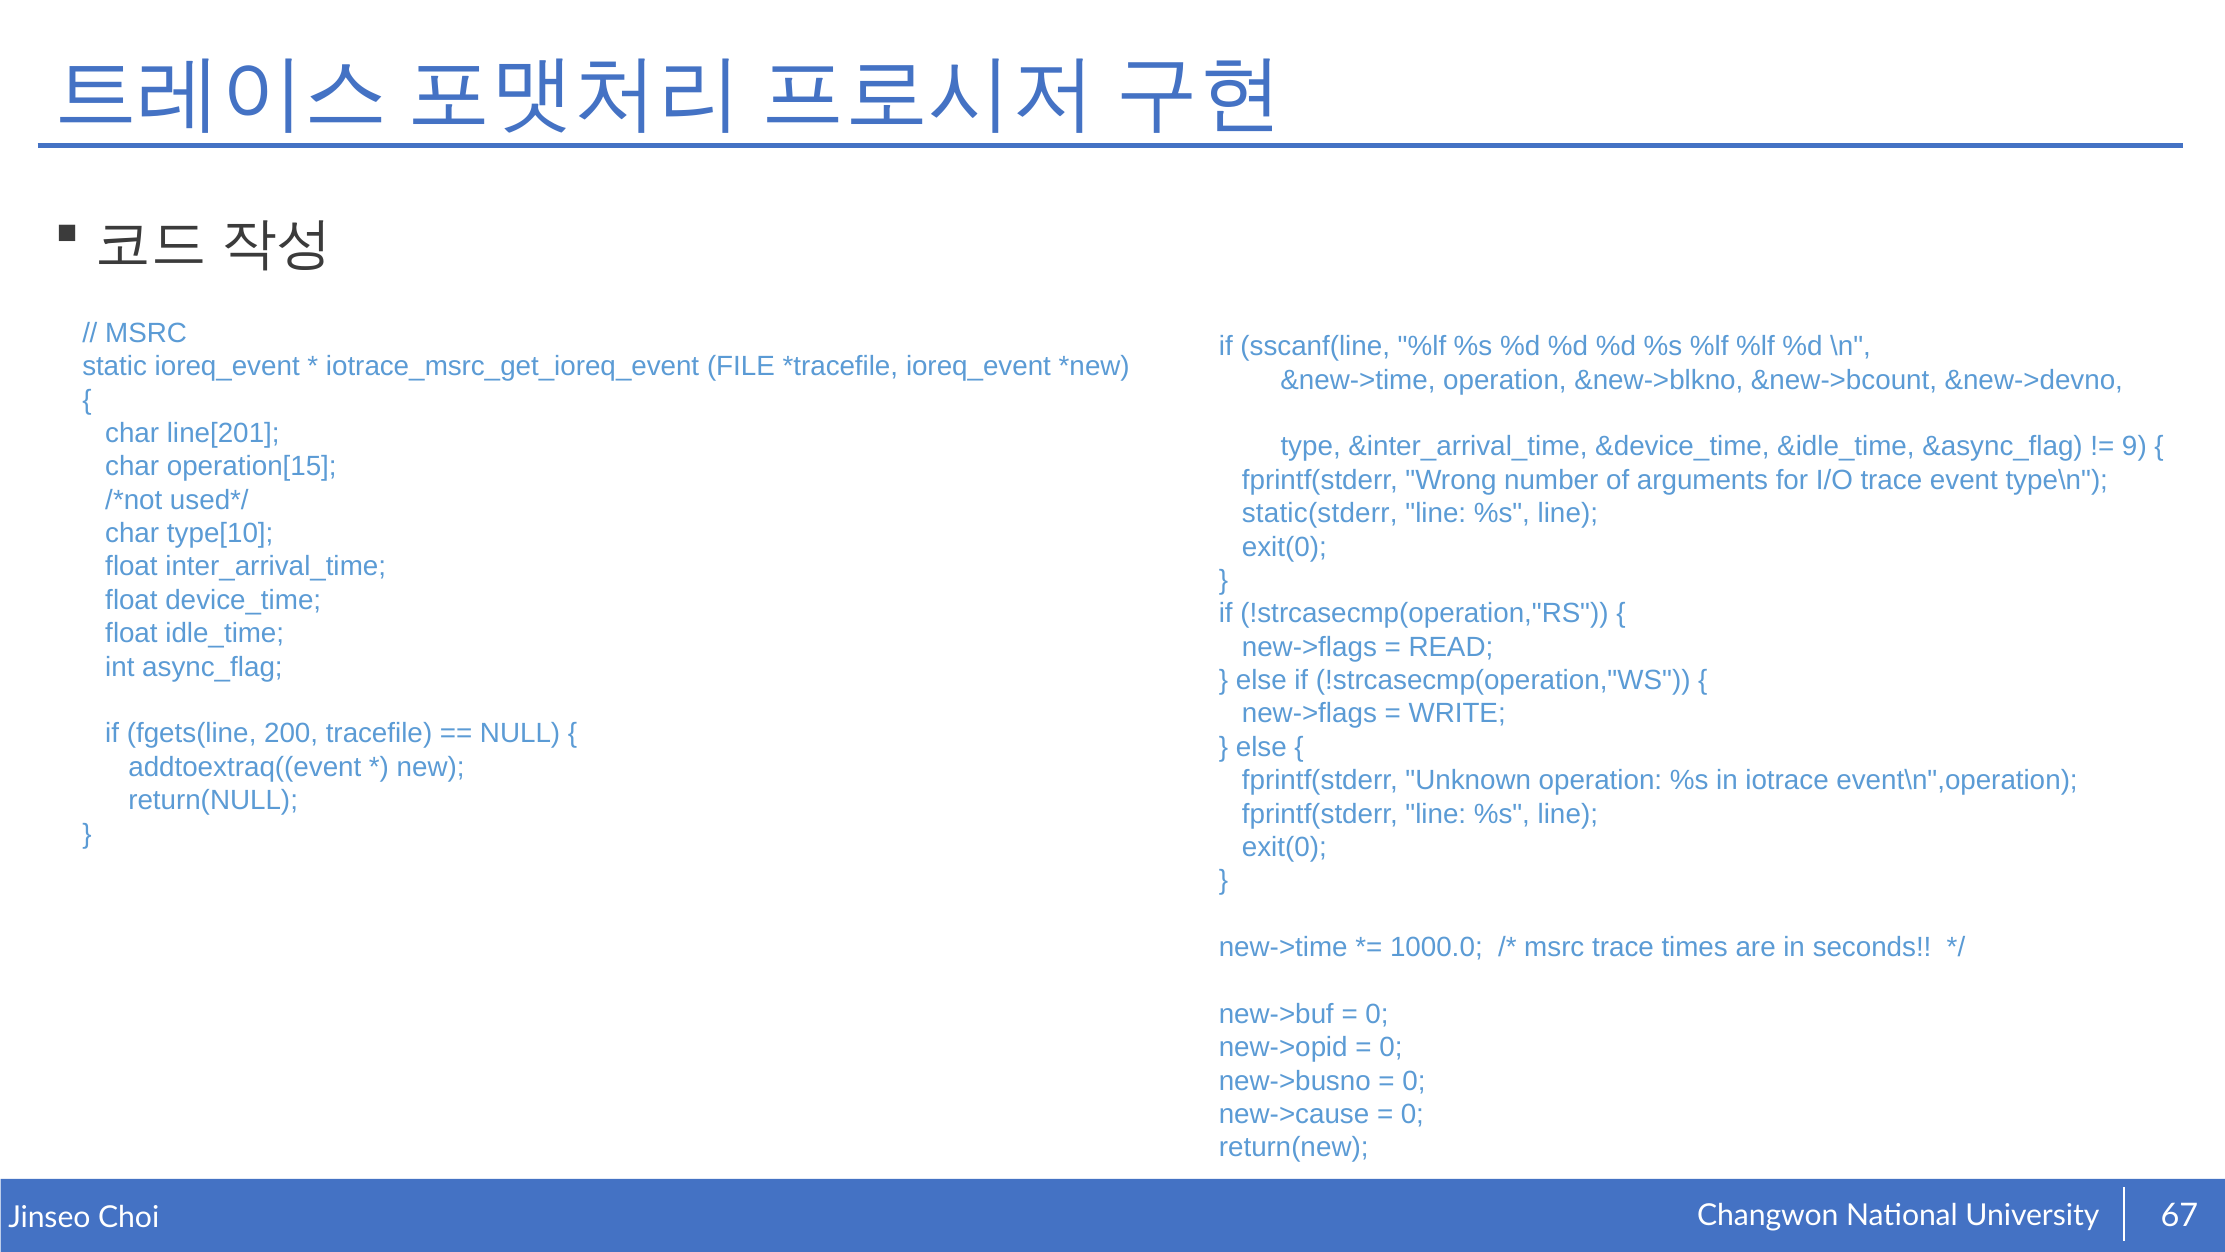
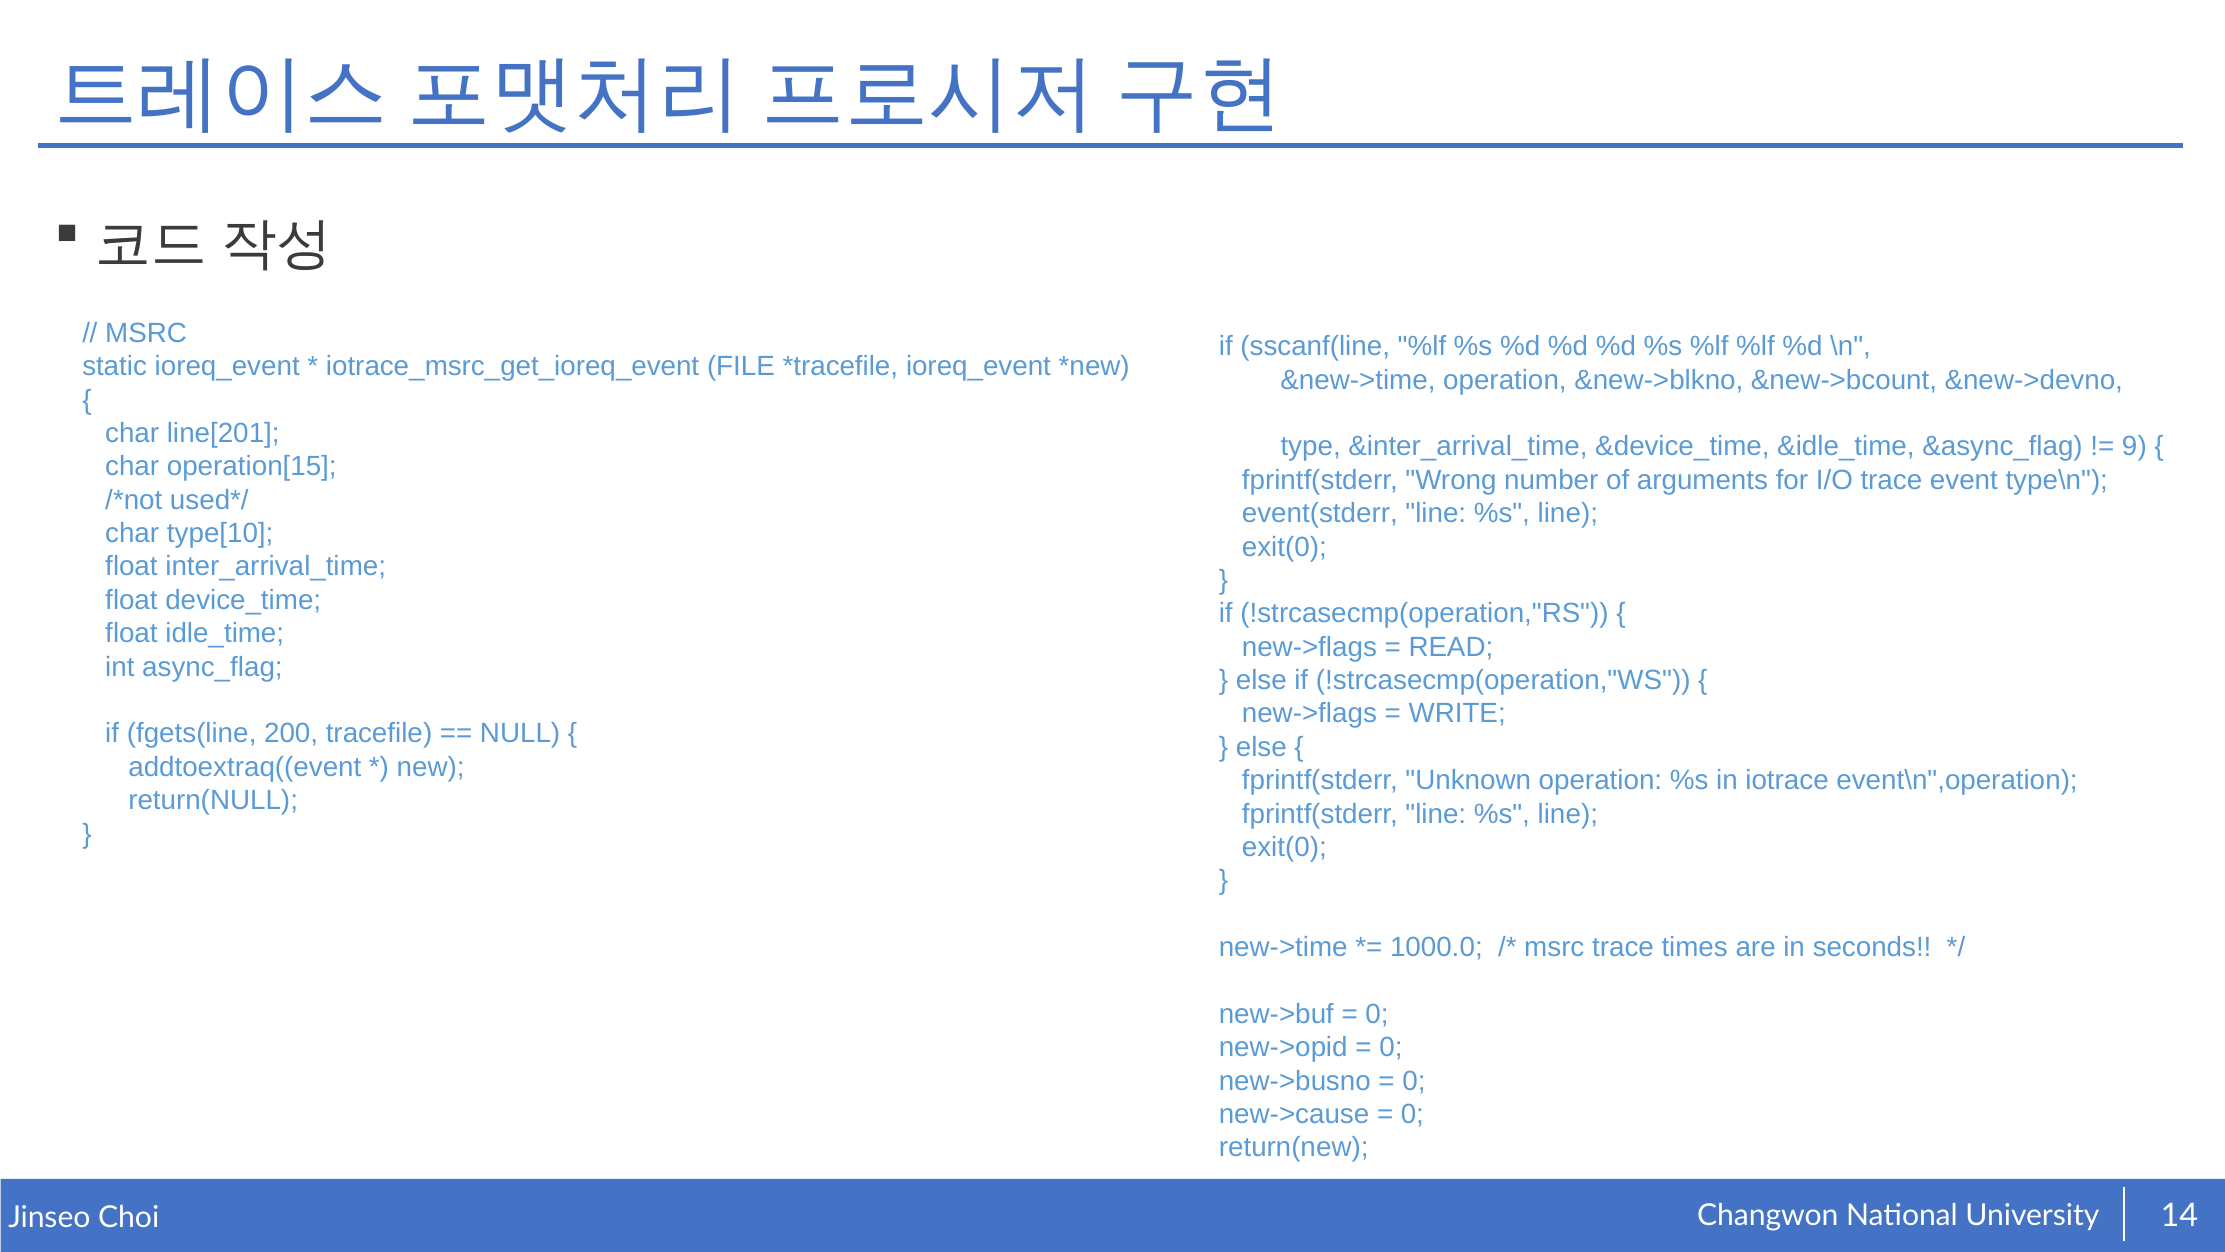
static(stderr: static(stderr -> event(stderr
67: 67 -> 14
